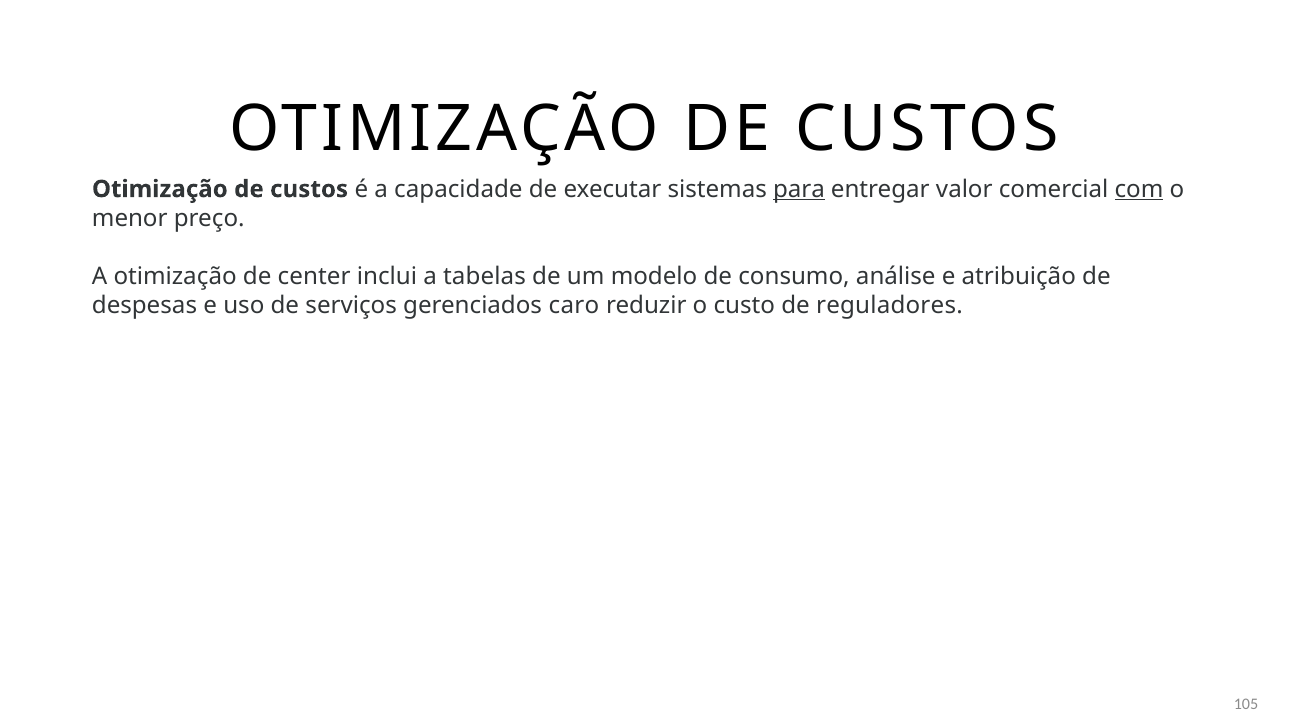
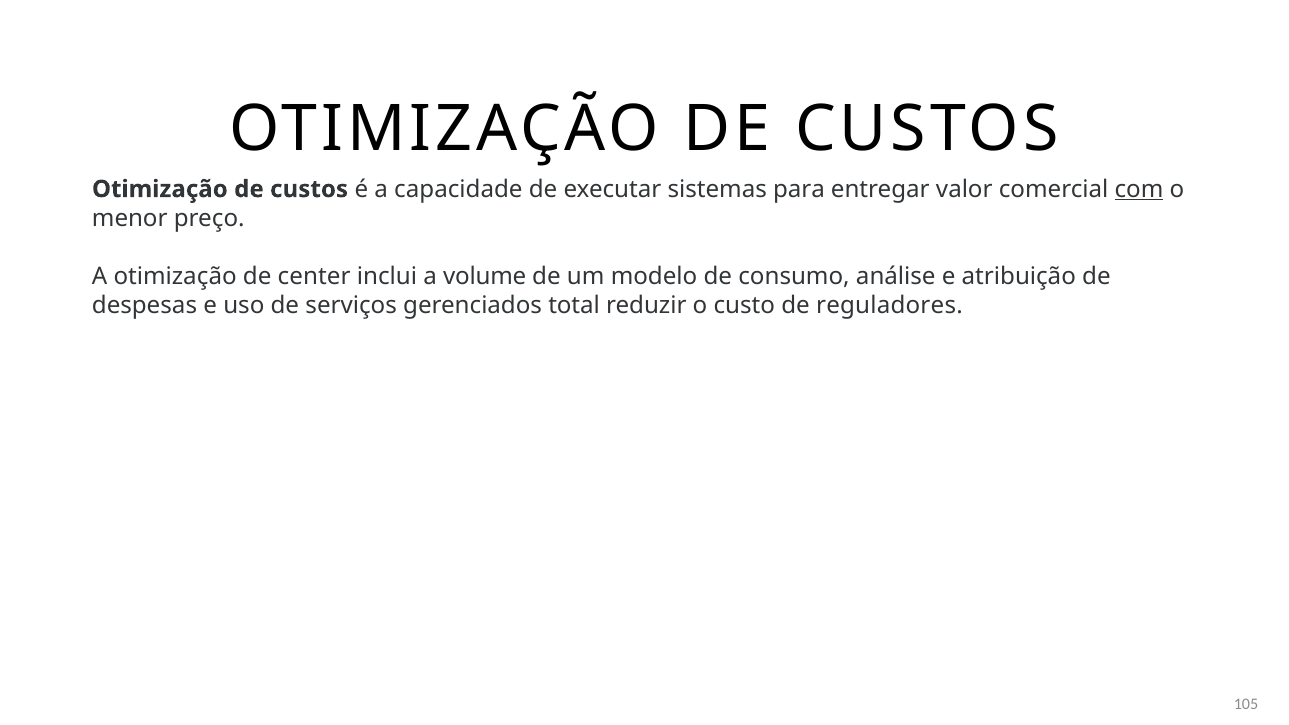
para underline: present -> none
tabelas: tabelas -> volume
caro: caro -> total
